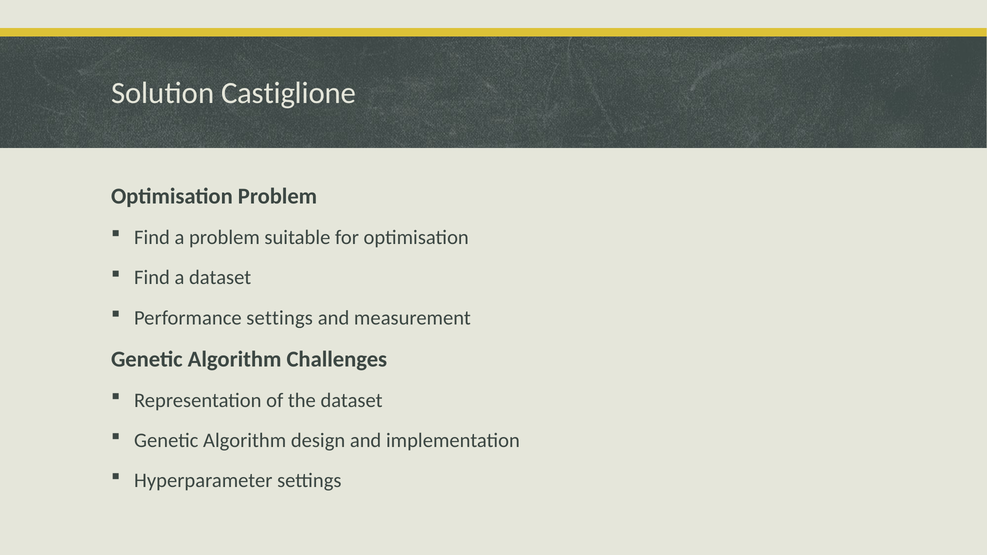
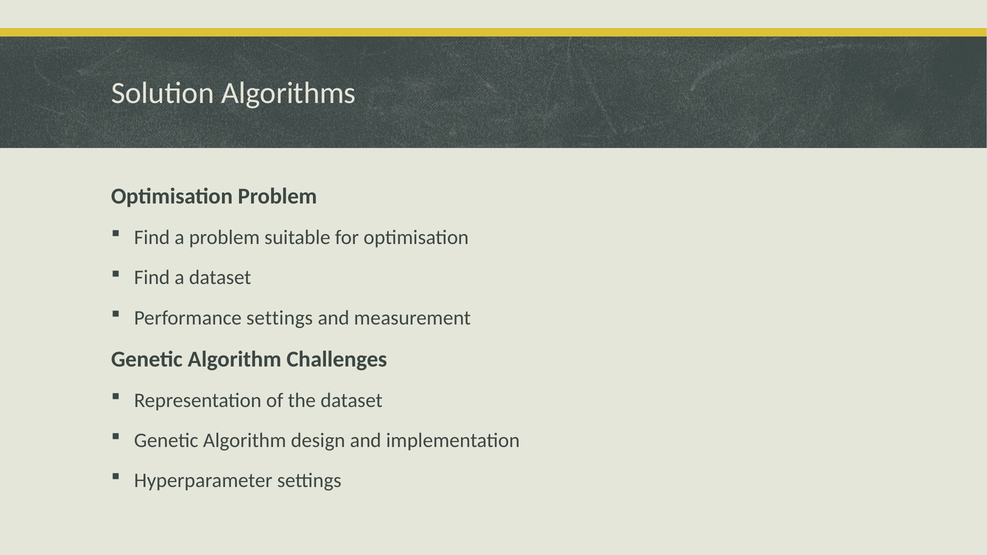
Castiglione: Castiglione -> Algorithms
